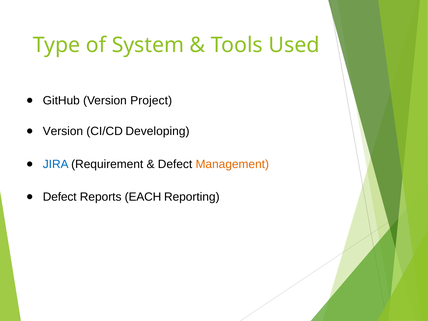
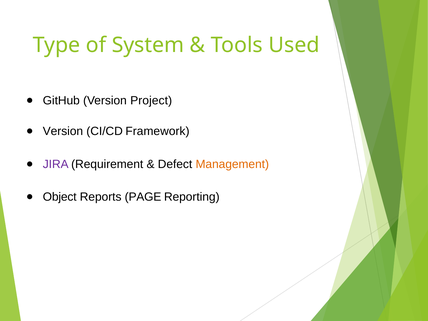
Developing: Developing -> Framework
JIRA colour: blue -> purple
Defect at (60, 197): Defect -> Object
EACH: EACH -> PAGE
